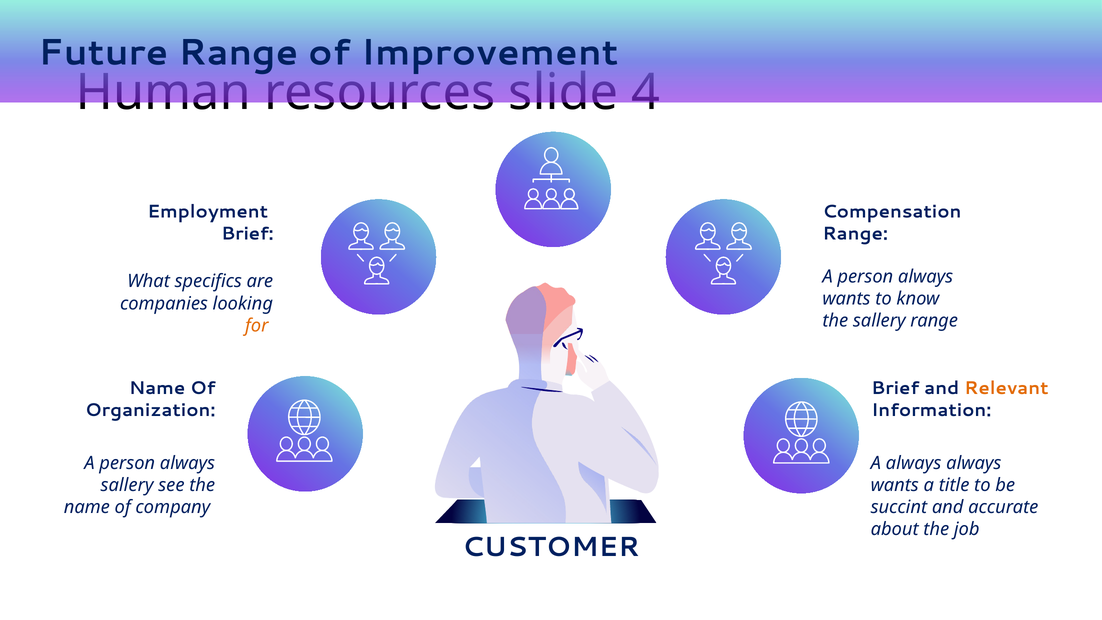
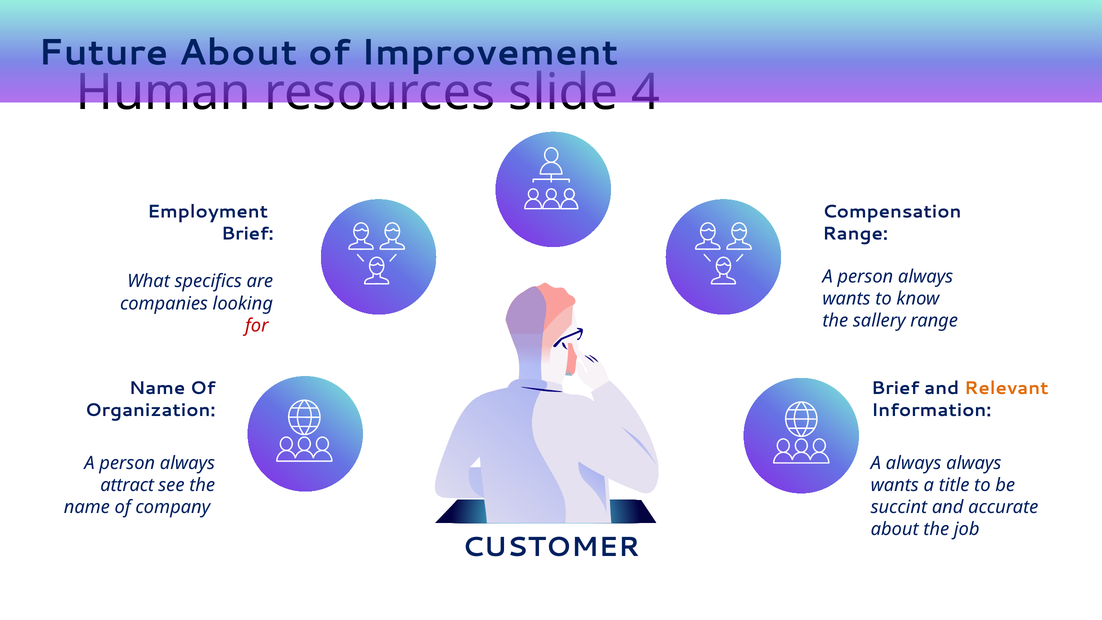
Future Range: Range -> About
for colour: orange -> red
sallery at (127, 485): sallery -> attract
